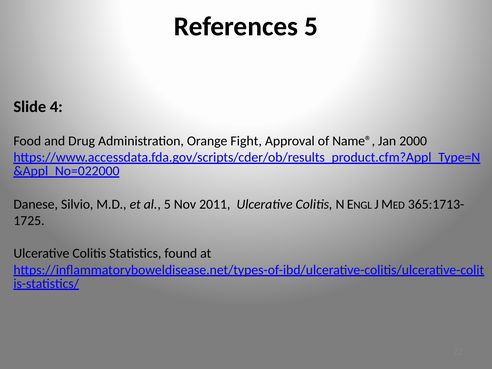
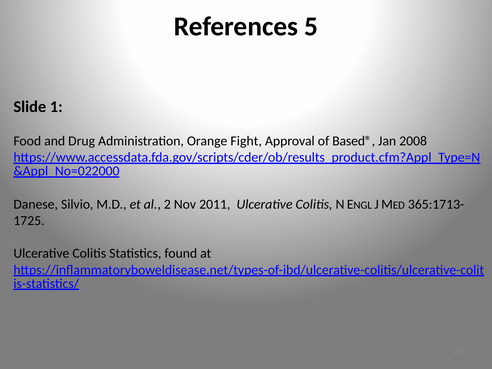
4: 4 -> 1
Name®: Name® -> Based®
2000: 2000 -> 2008
al 5: 5 -> 2
